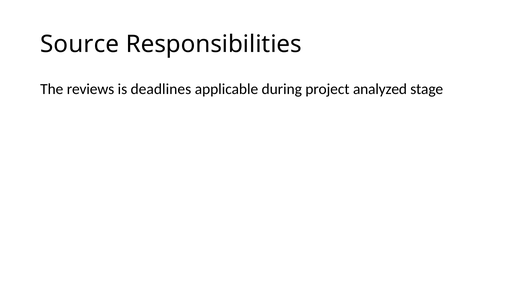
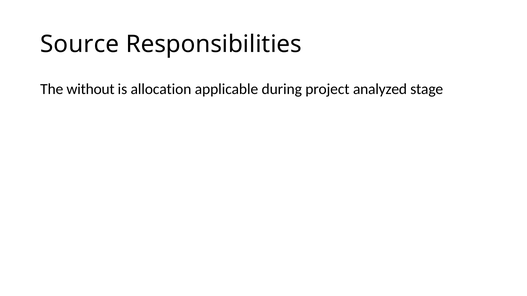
reviews: reviews -> without
deadlines: deadlines -> allocation
